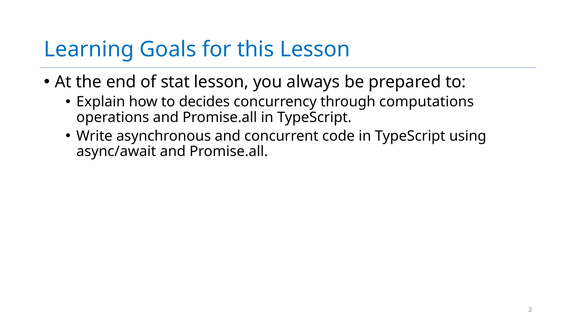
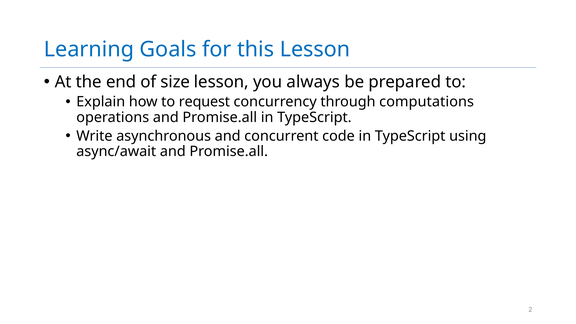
stat: stat -> size
decides: decides -> request
